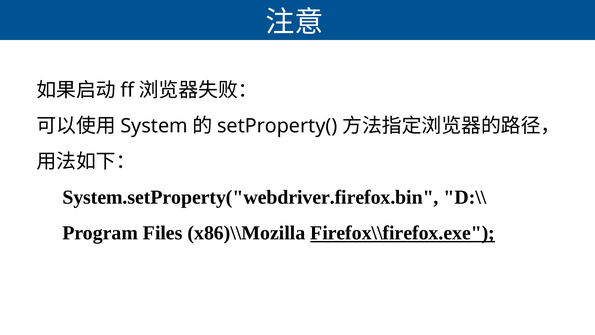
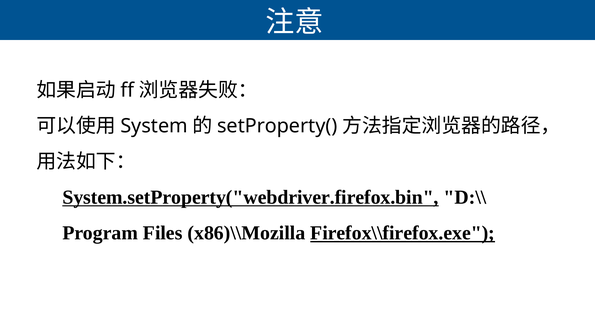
System.setProperty("webdriver.firefox.bin underline: none -> present
